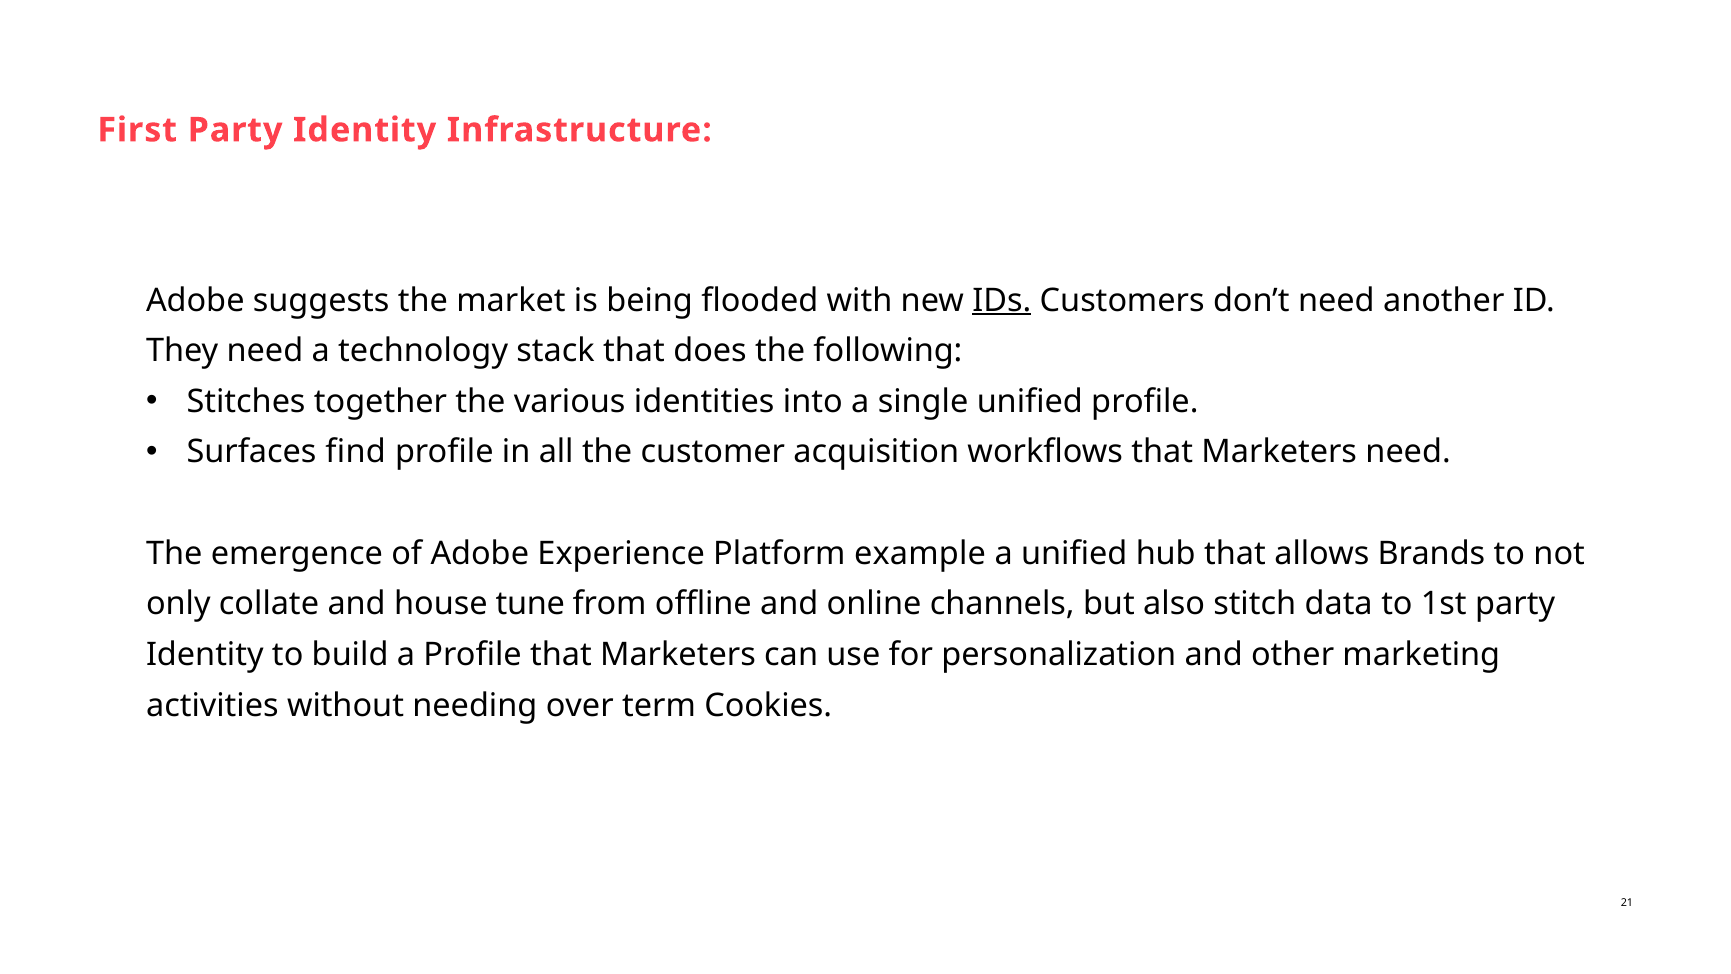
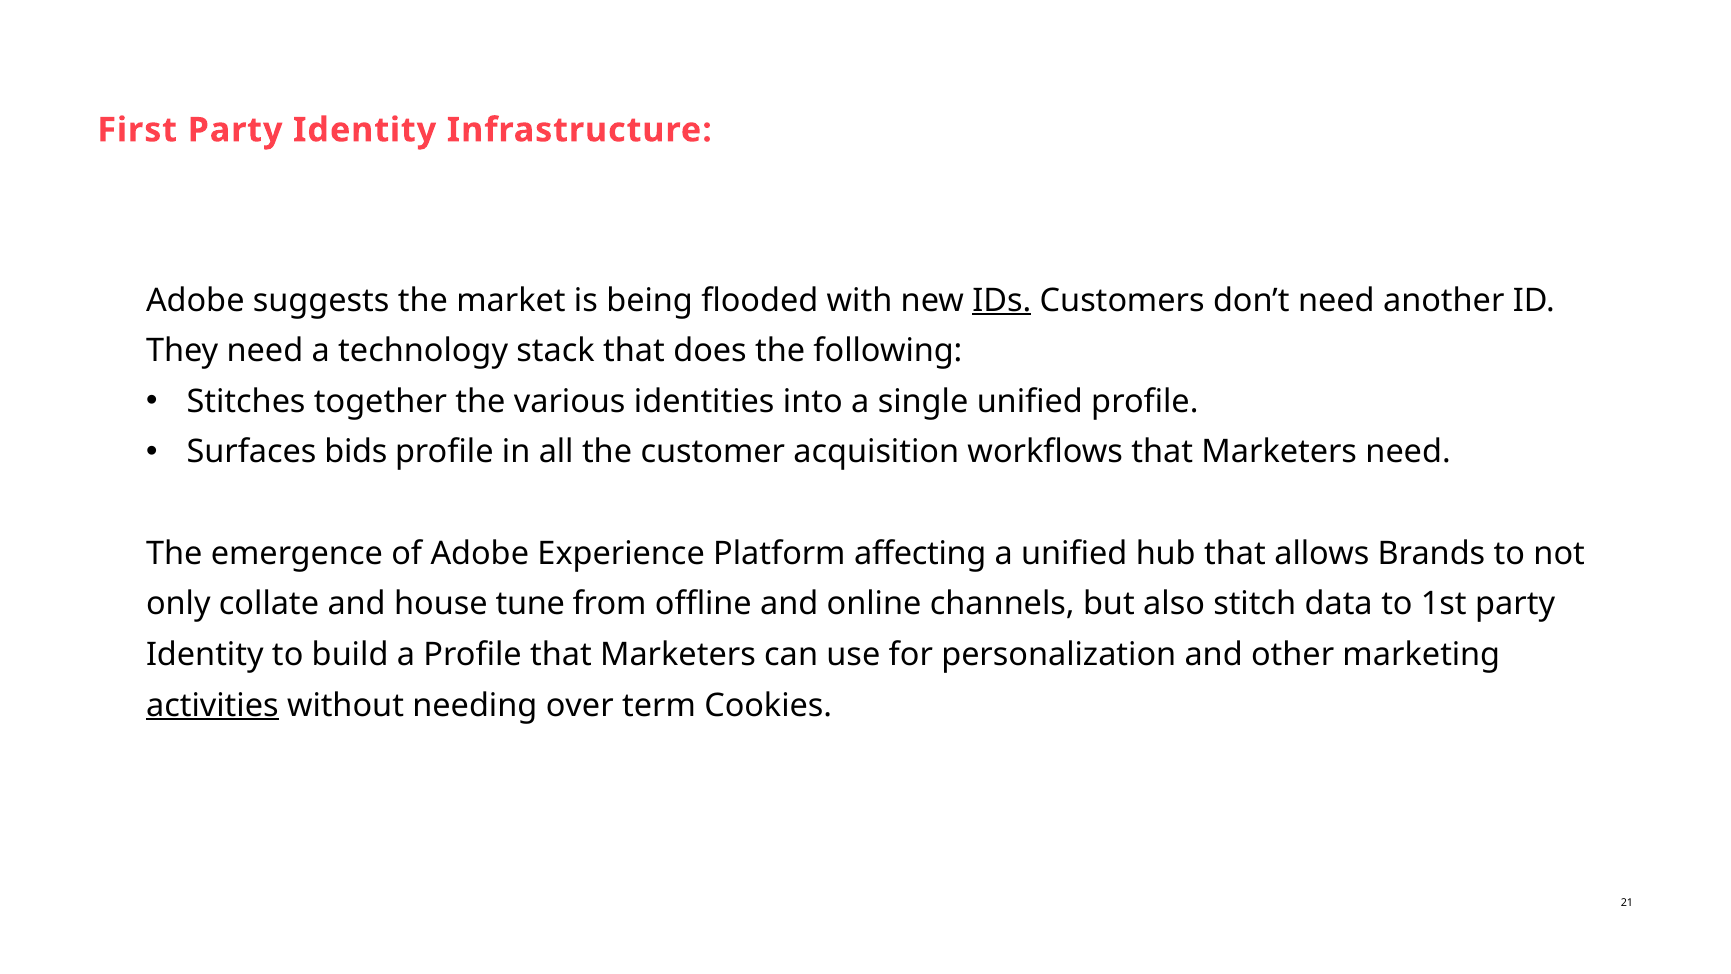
find: find -> bids
example: example -> affecting
activities underline: none -> present
